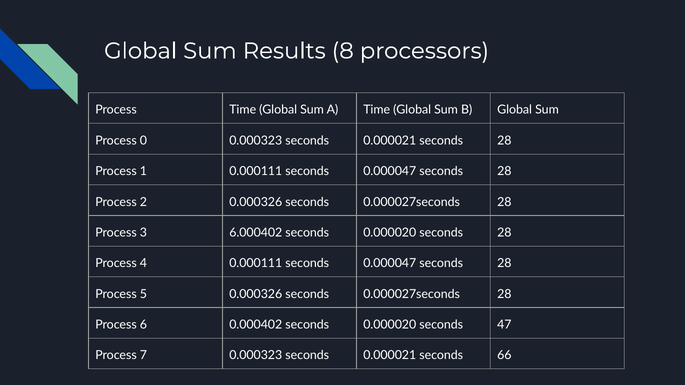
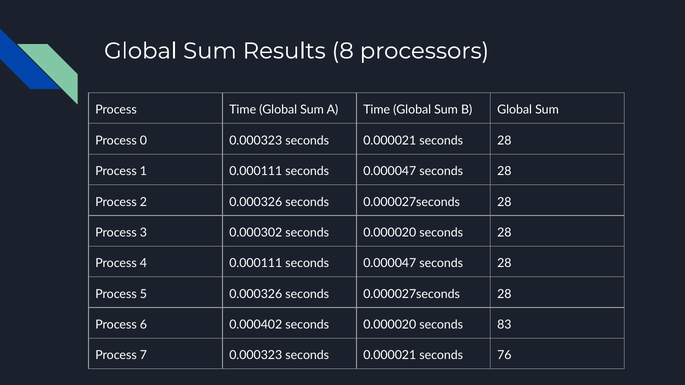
6.000402: 6.000402 -> 0.000302
47: 47 -> 83
66: 66 -> 76
